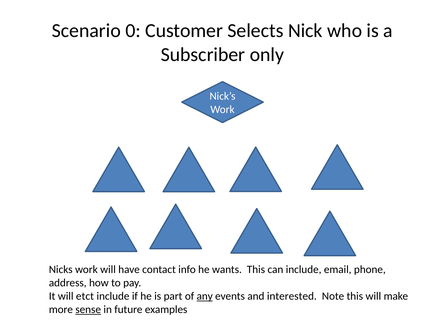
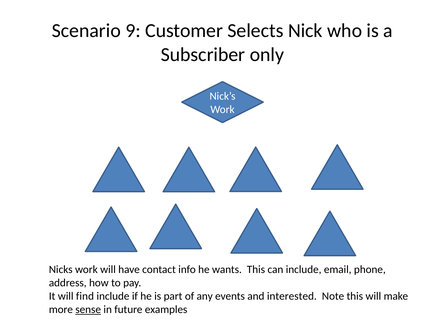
0: 0 -> 9
etct: etct -> find
any underline: present -> none
